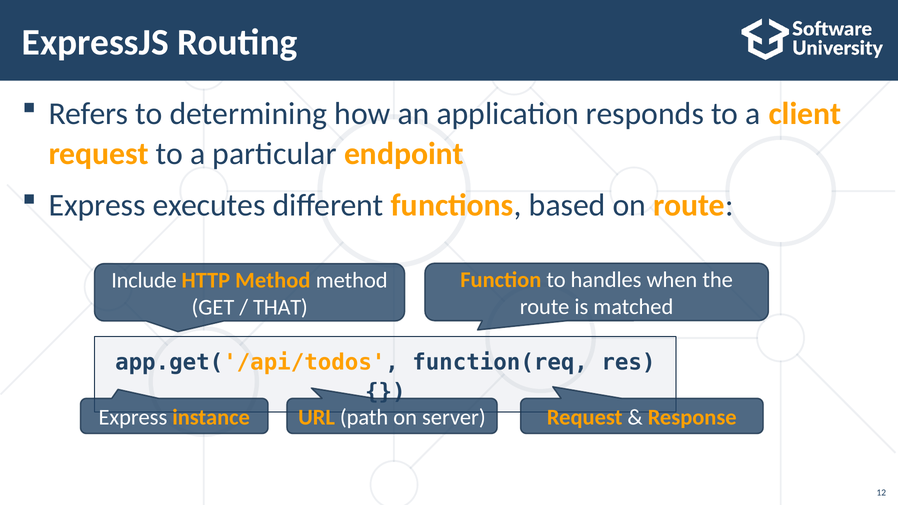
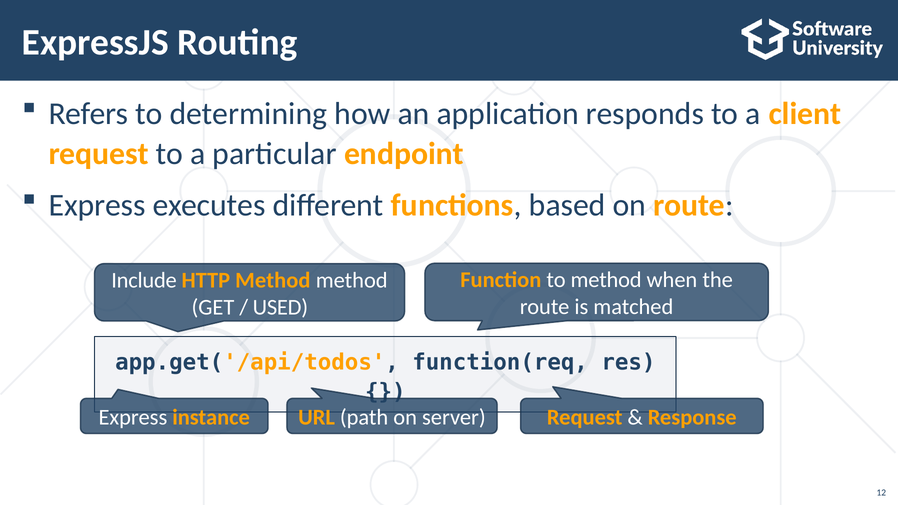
to handles: handles -> method
THAT: THAT -> USED
